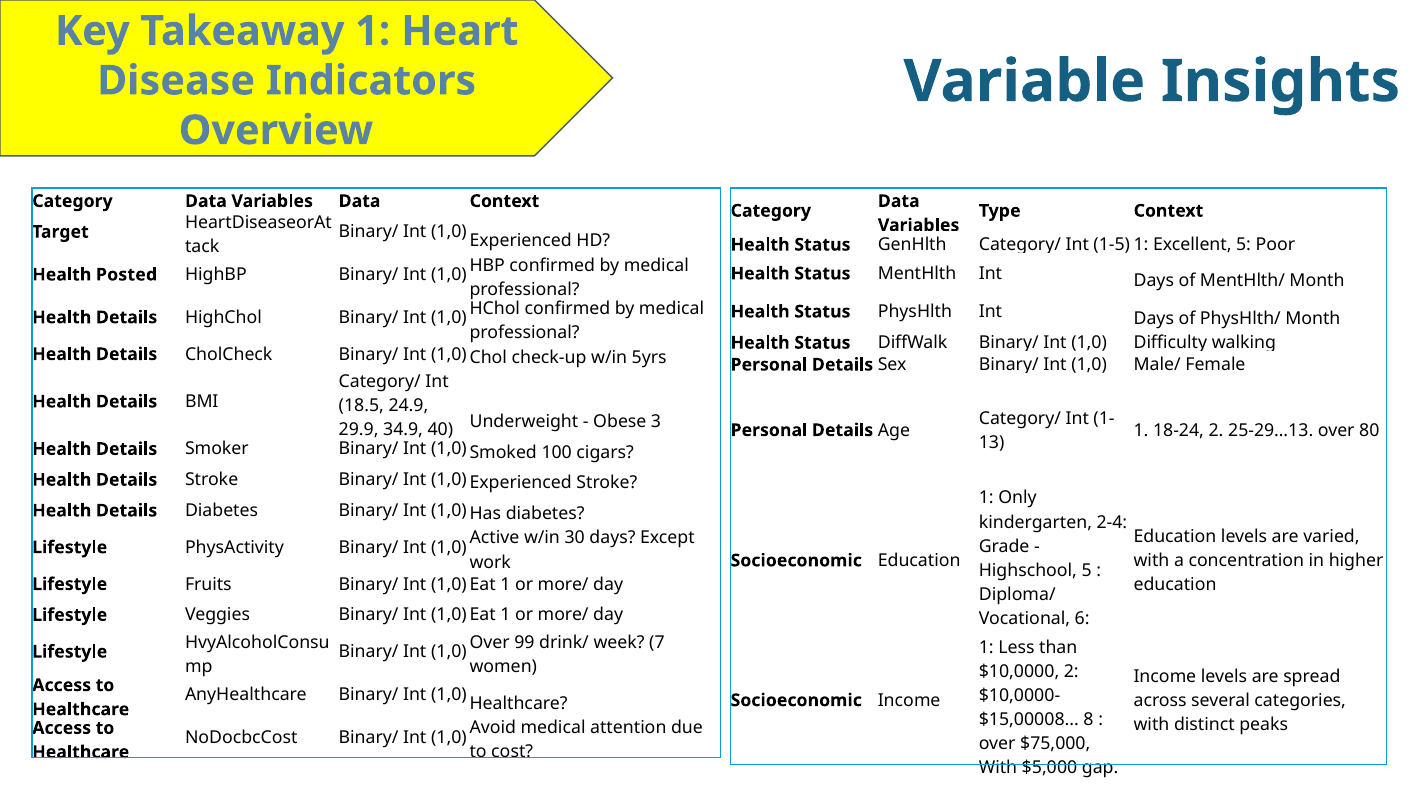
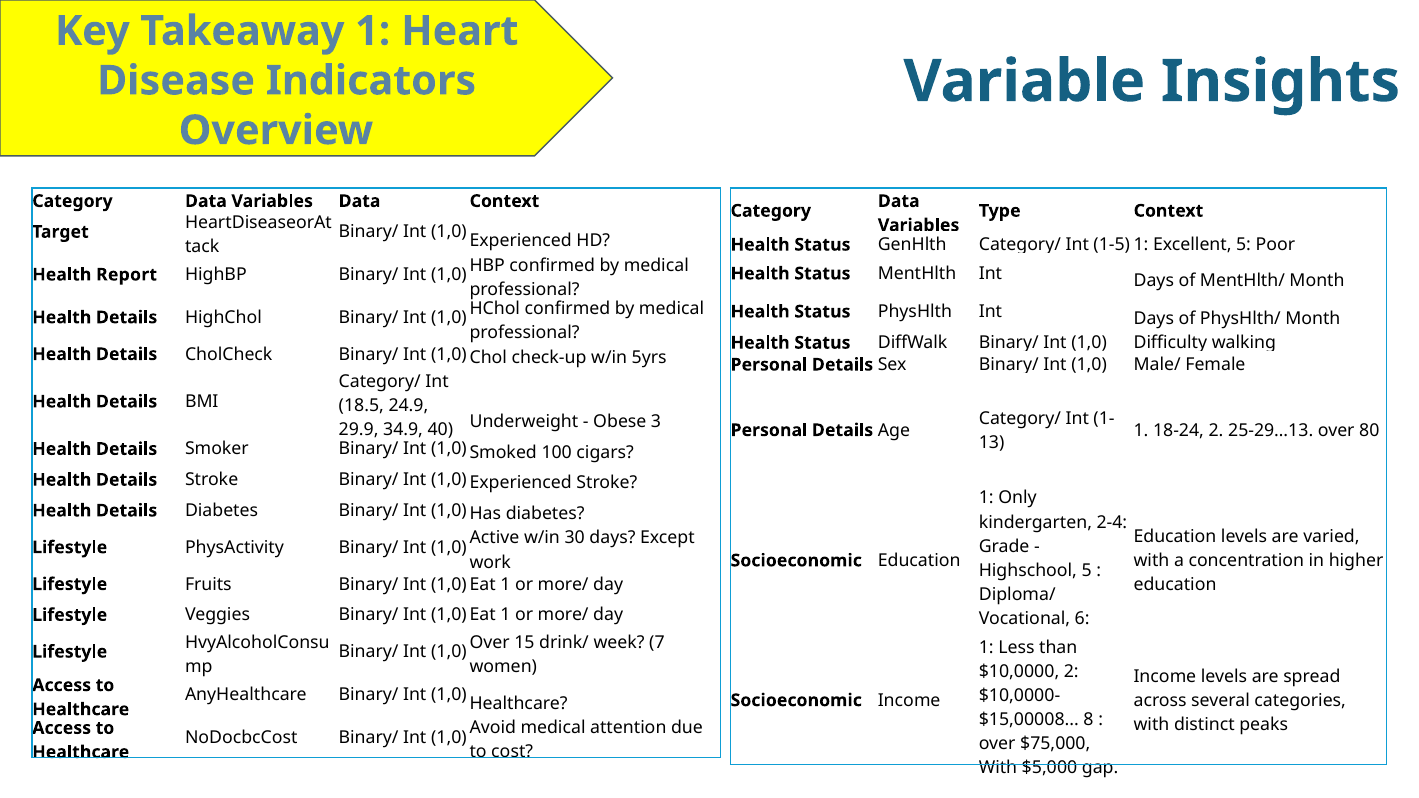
Posted: Posted -> Report
99: 99 -> 15
